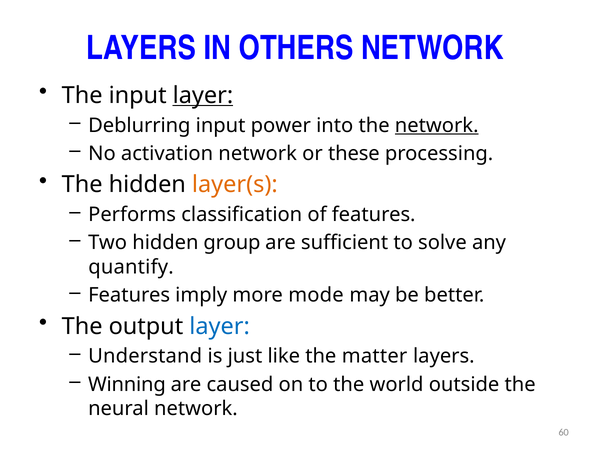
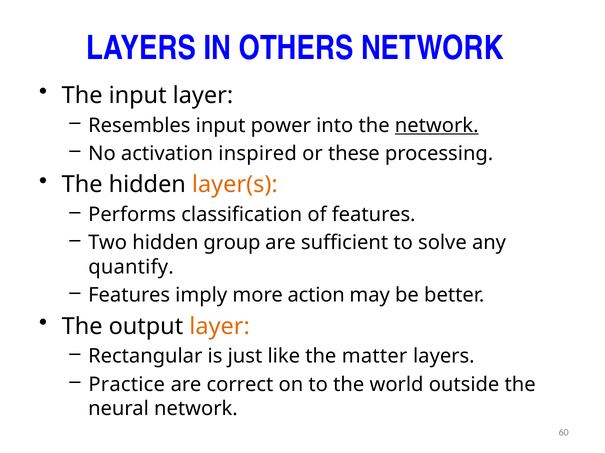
layer at (203, 96) underline: present -> none
Deblurring: Deblurring -> Resembles
activation network: network -> inspired
mode: mode -> action
layer at (220, 327) colour: blue -> orange
Understand: Understand -> Rectangular
Winning: Winning -> Practice
caused: caused -> correct
